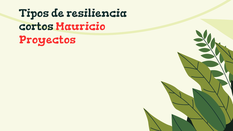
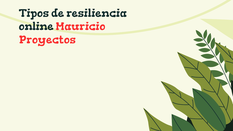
cortos: cortos -> online
